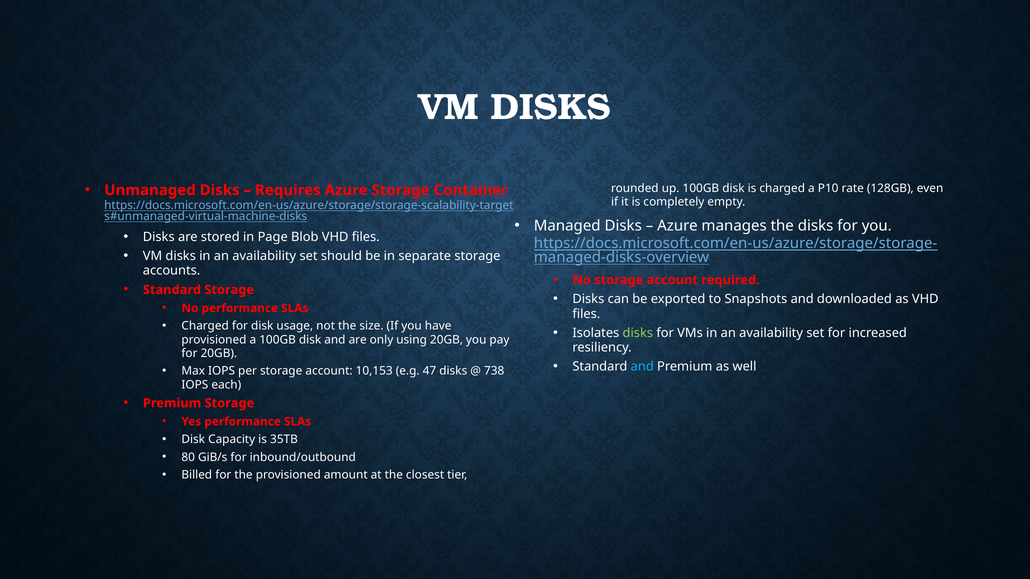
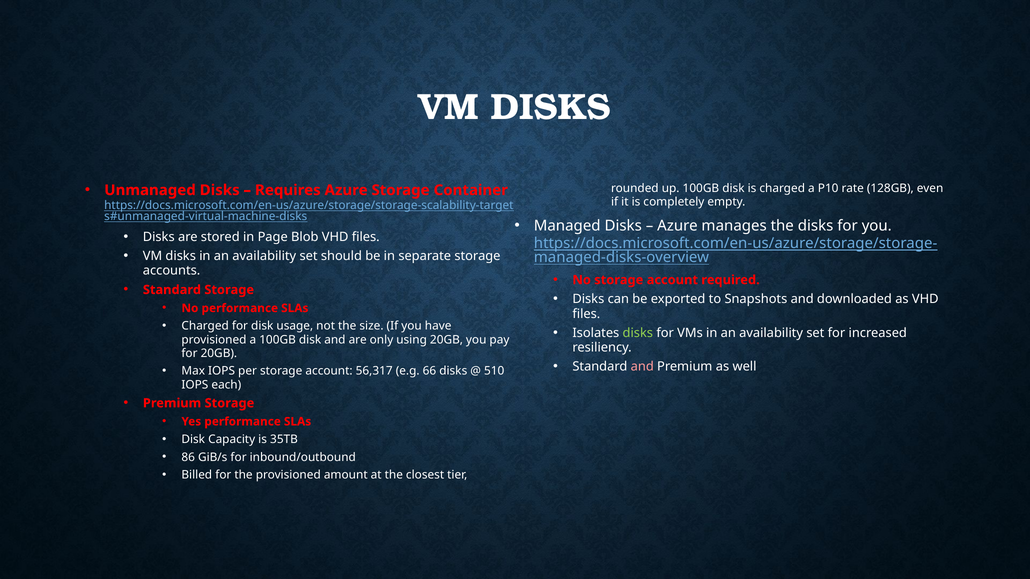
and at (642, 367) colour: light blue -> pink
10,153: 10,153 -> 56,317
47: 47 -> 66
738: 738 -> 510
80: 80 -> 86
